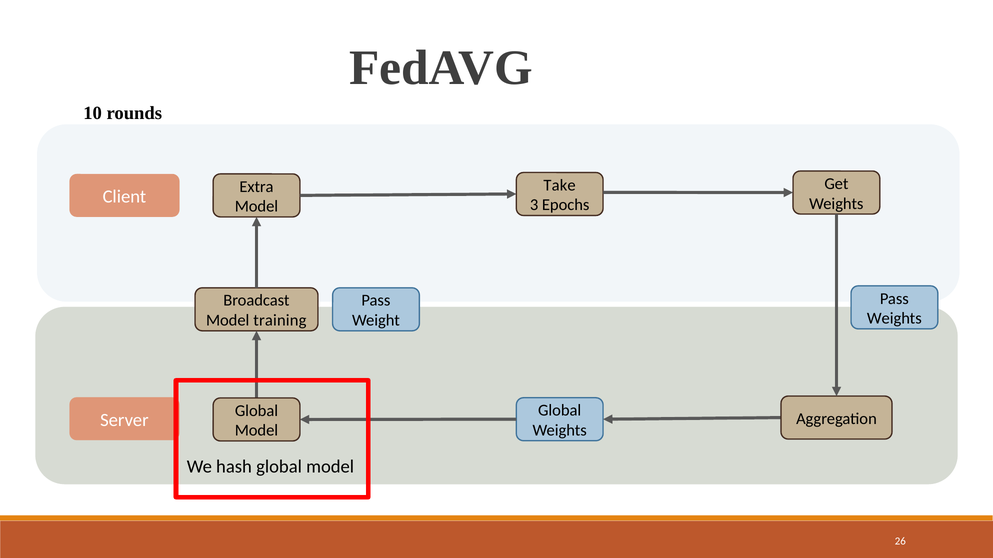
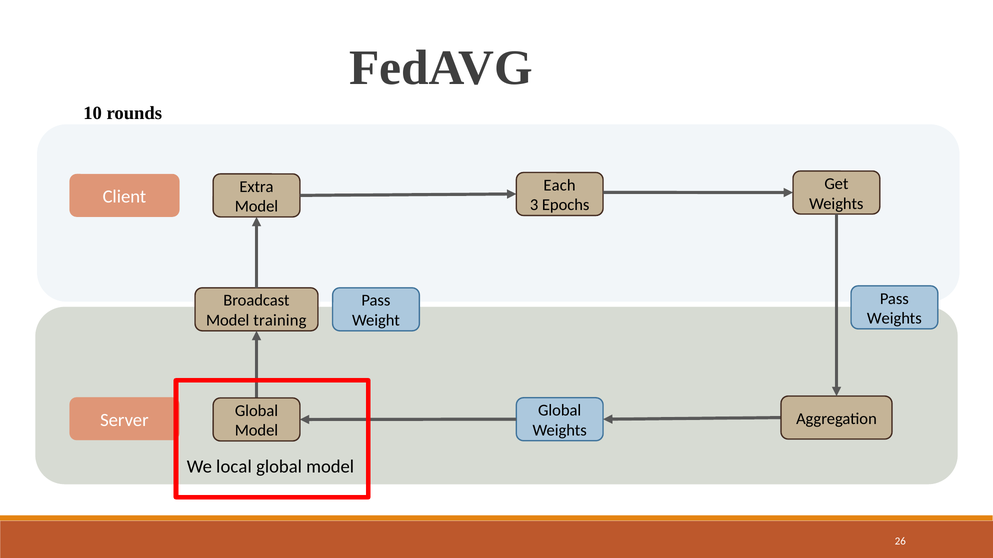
Take: Take -> Each
hash: hash -> local
